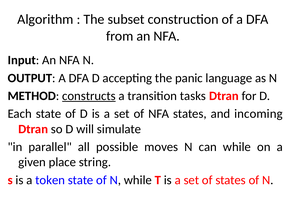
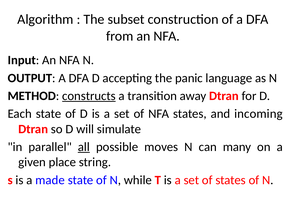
tasks: tasks -> away
all underline: none -> present
can while: while -> many
token: token -> made
